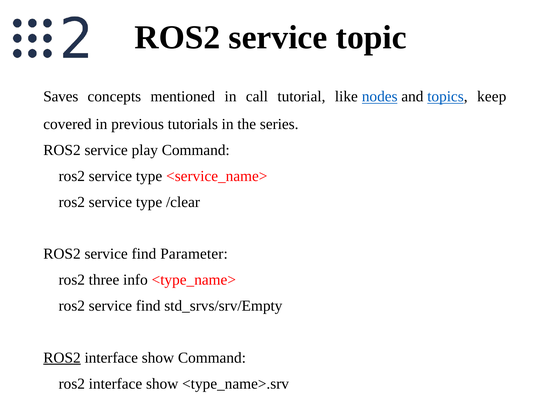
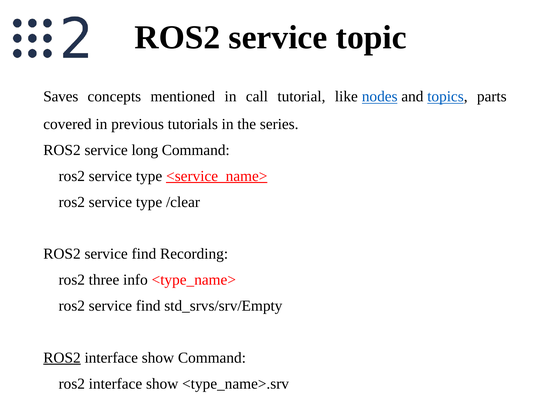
keep: keep -> parts
play: play -> long
<service_name> underline: none -> present
Parameter: Parameter -> Recording
